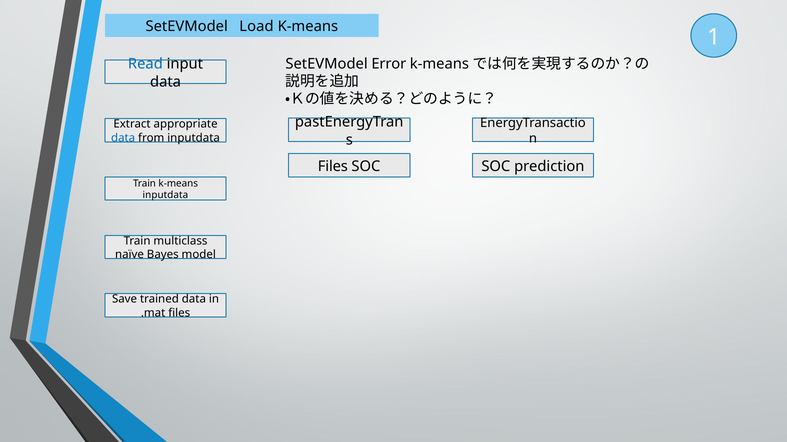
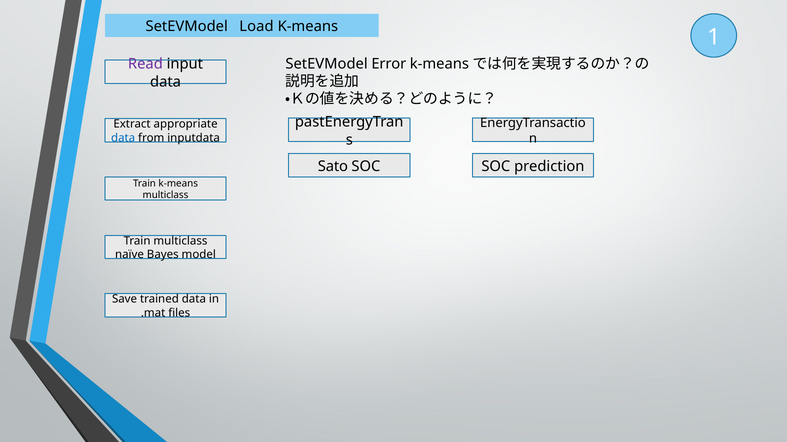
Read colour: blue -> purple
Files at (333, 167): Files -> Sato
inputdata at (165, 195): inputdata -> multiclass
